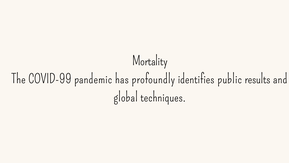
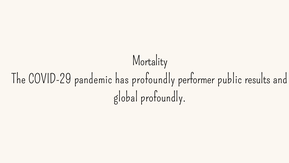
COVID-99: COVID-99 -> COVID-29
identifies: identifies -> performer
global techniques: techniques -> profoundly
